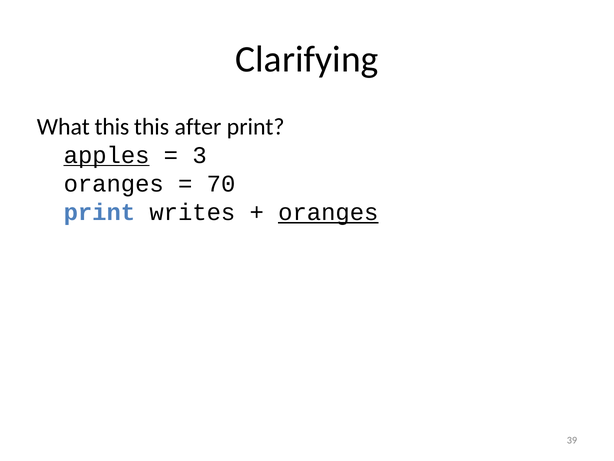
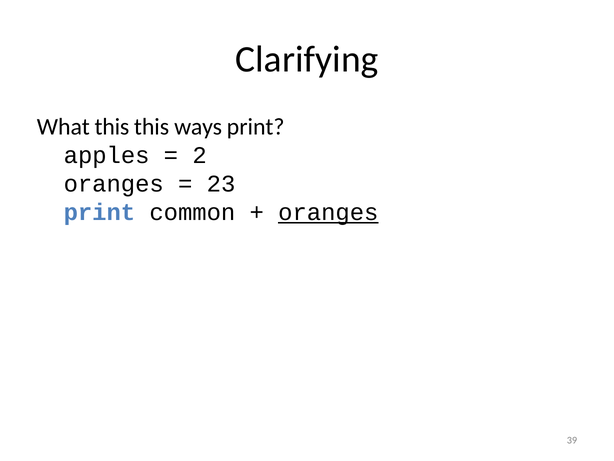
after: after -> ways
apples underline: present -> none
3: 3 -> 2
70: 70 -> 23
writes: writes -> common
